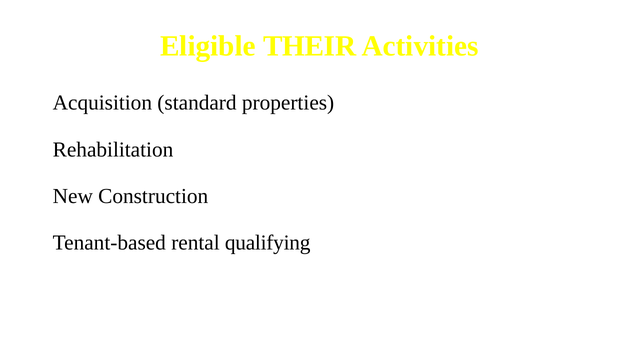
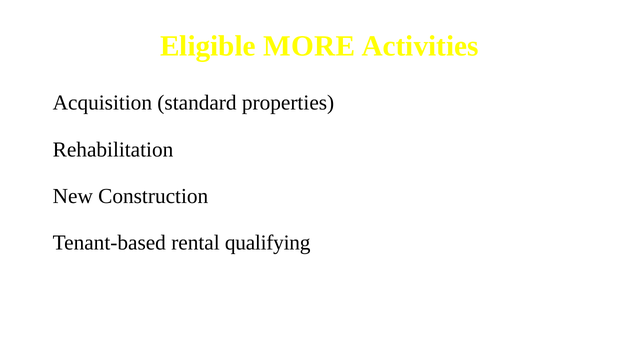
THEIR: THEIR -> MORE
